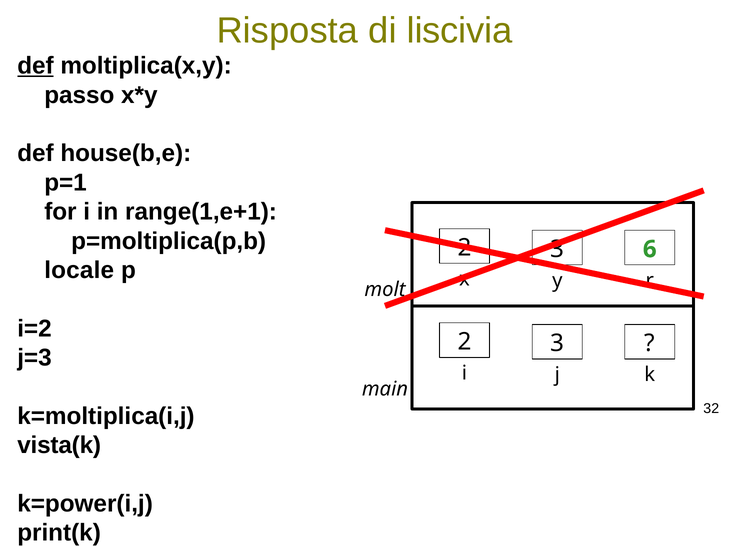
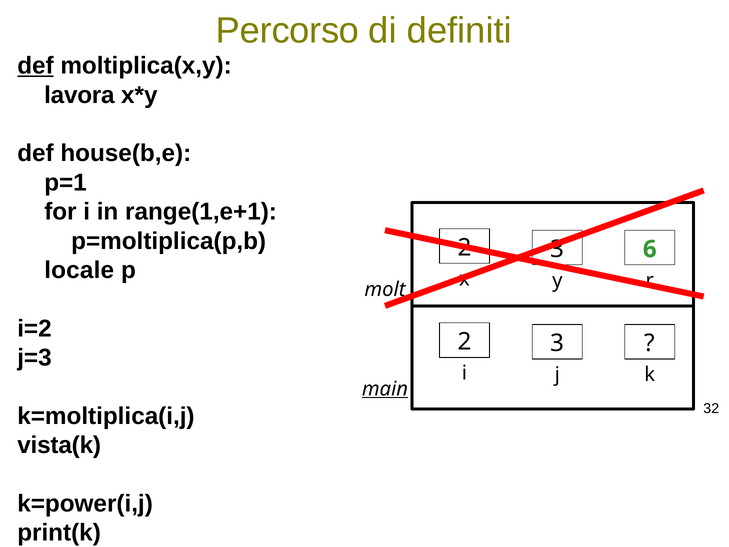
Risposta: Risposta -> Percorso
liscivia: liscivia -> definiti
passo: passo -> lavora
main underline: none -> present
